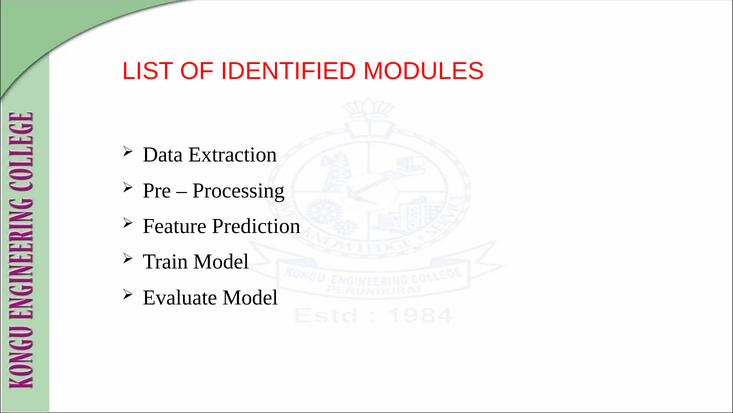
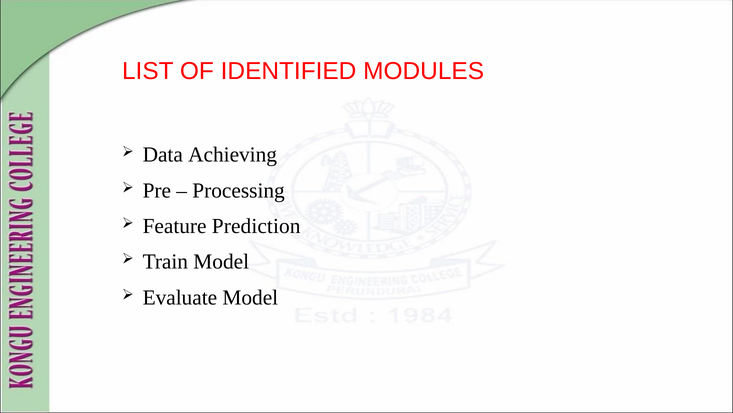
Extraction: Extraction -> Achieving
